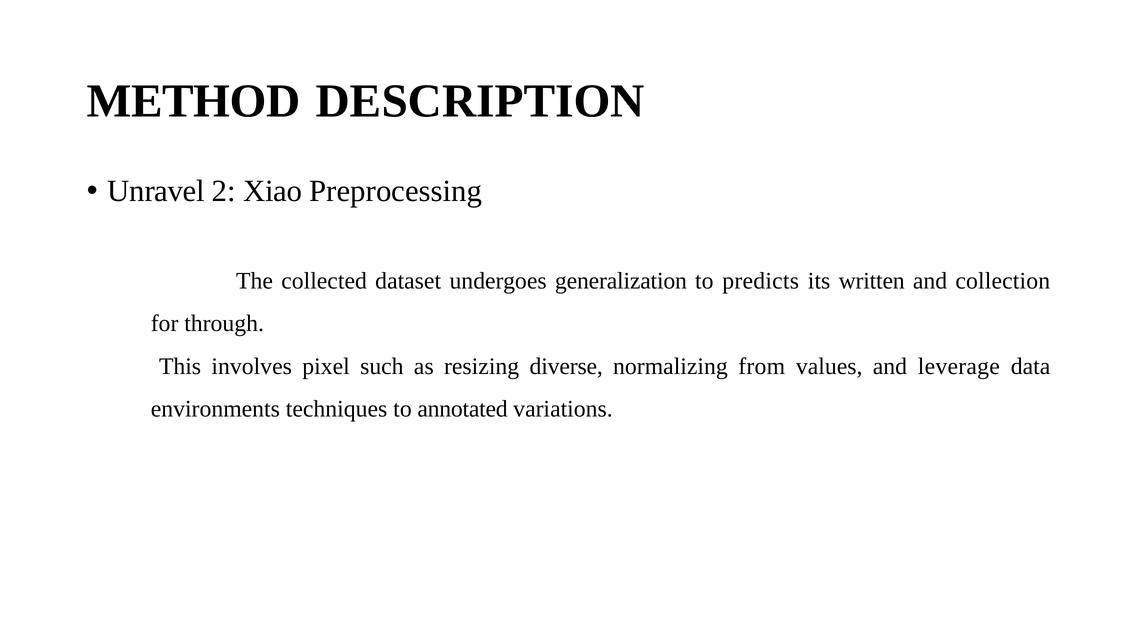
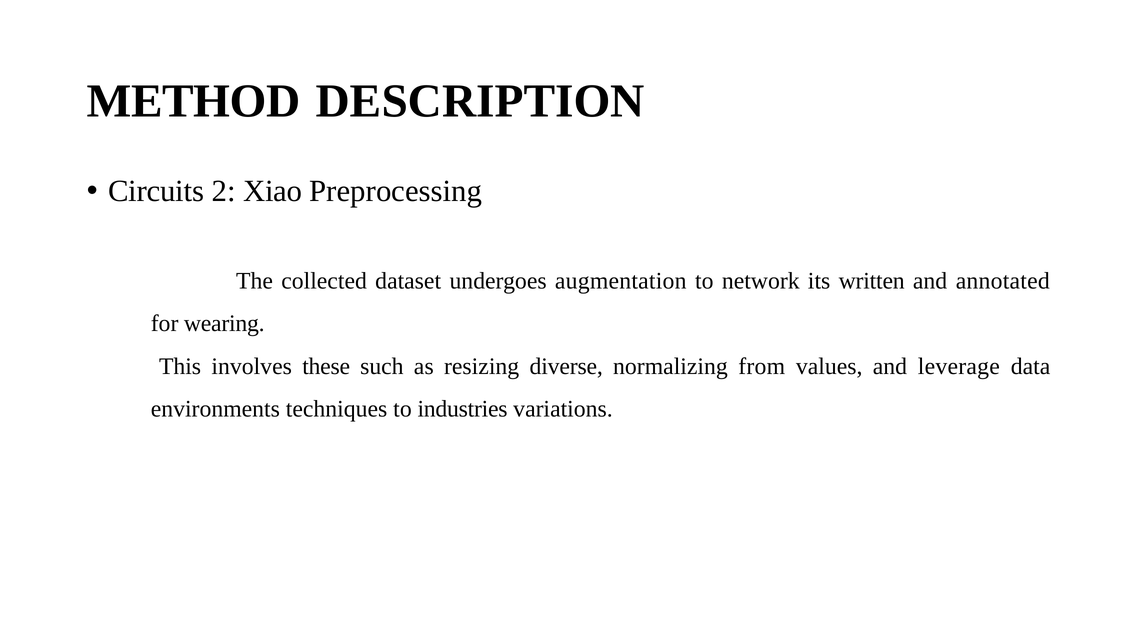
Unravel: Unravel -> Circuits
generalization: generalization -> augmentation
predicts: predicts -> network
collection: collection -> annotated
through: through -> wearing
pixel: pixel -> these
annotated: annotated -> industries
